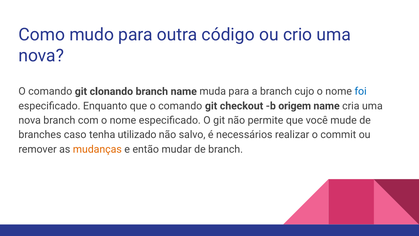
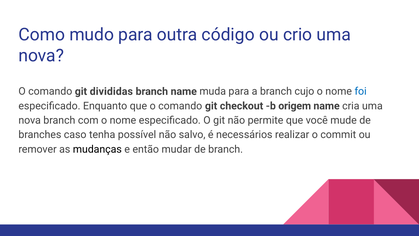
clonando: clonando -> divididas
utilizado: utilizado -> possível
mudanças colour: orange -> black
